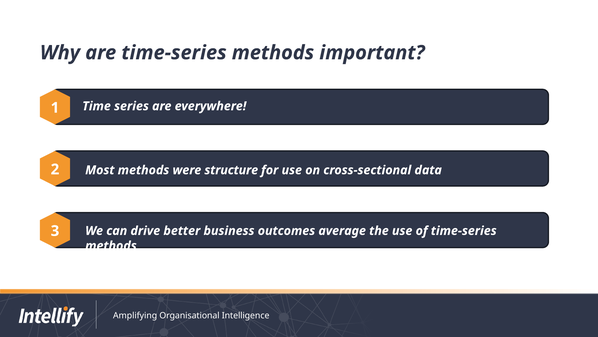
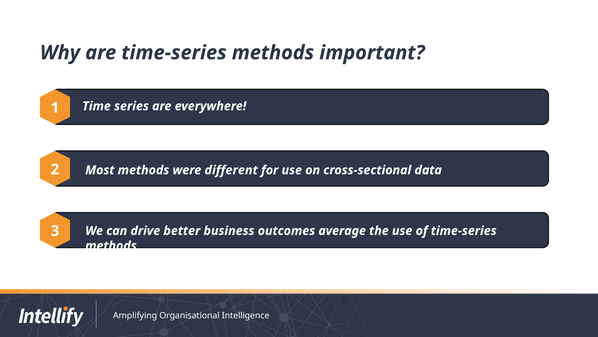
structure: structure -> different
